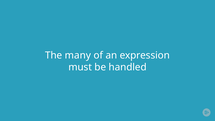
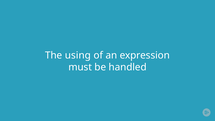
many: many -> using
